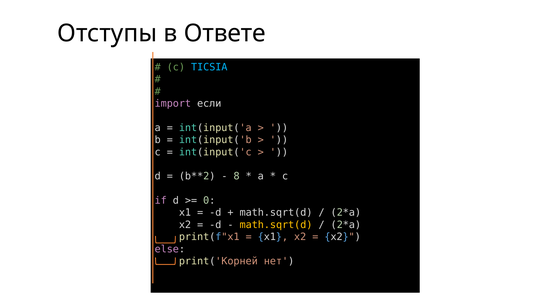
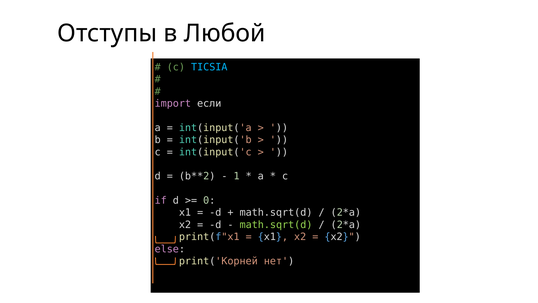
Ответе: Ответе -> Любой
8: 8 -> 1
math.sqrt(d at (276, 224) colour: yellow -> light green
